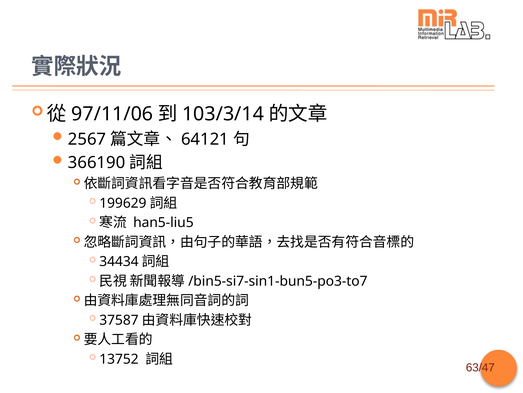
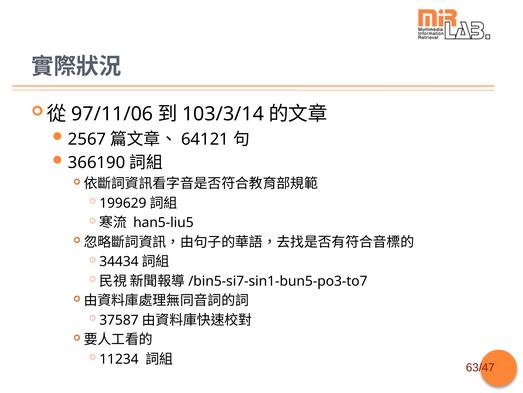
13752: 13752 -> 11234
